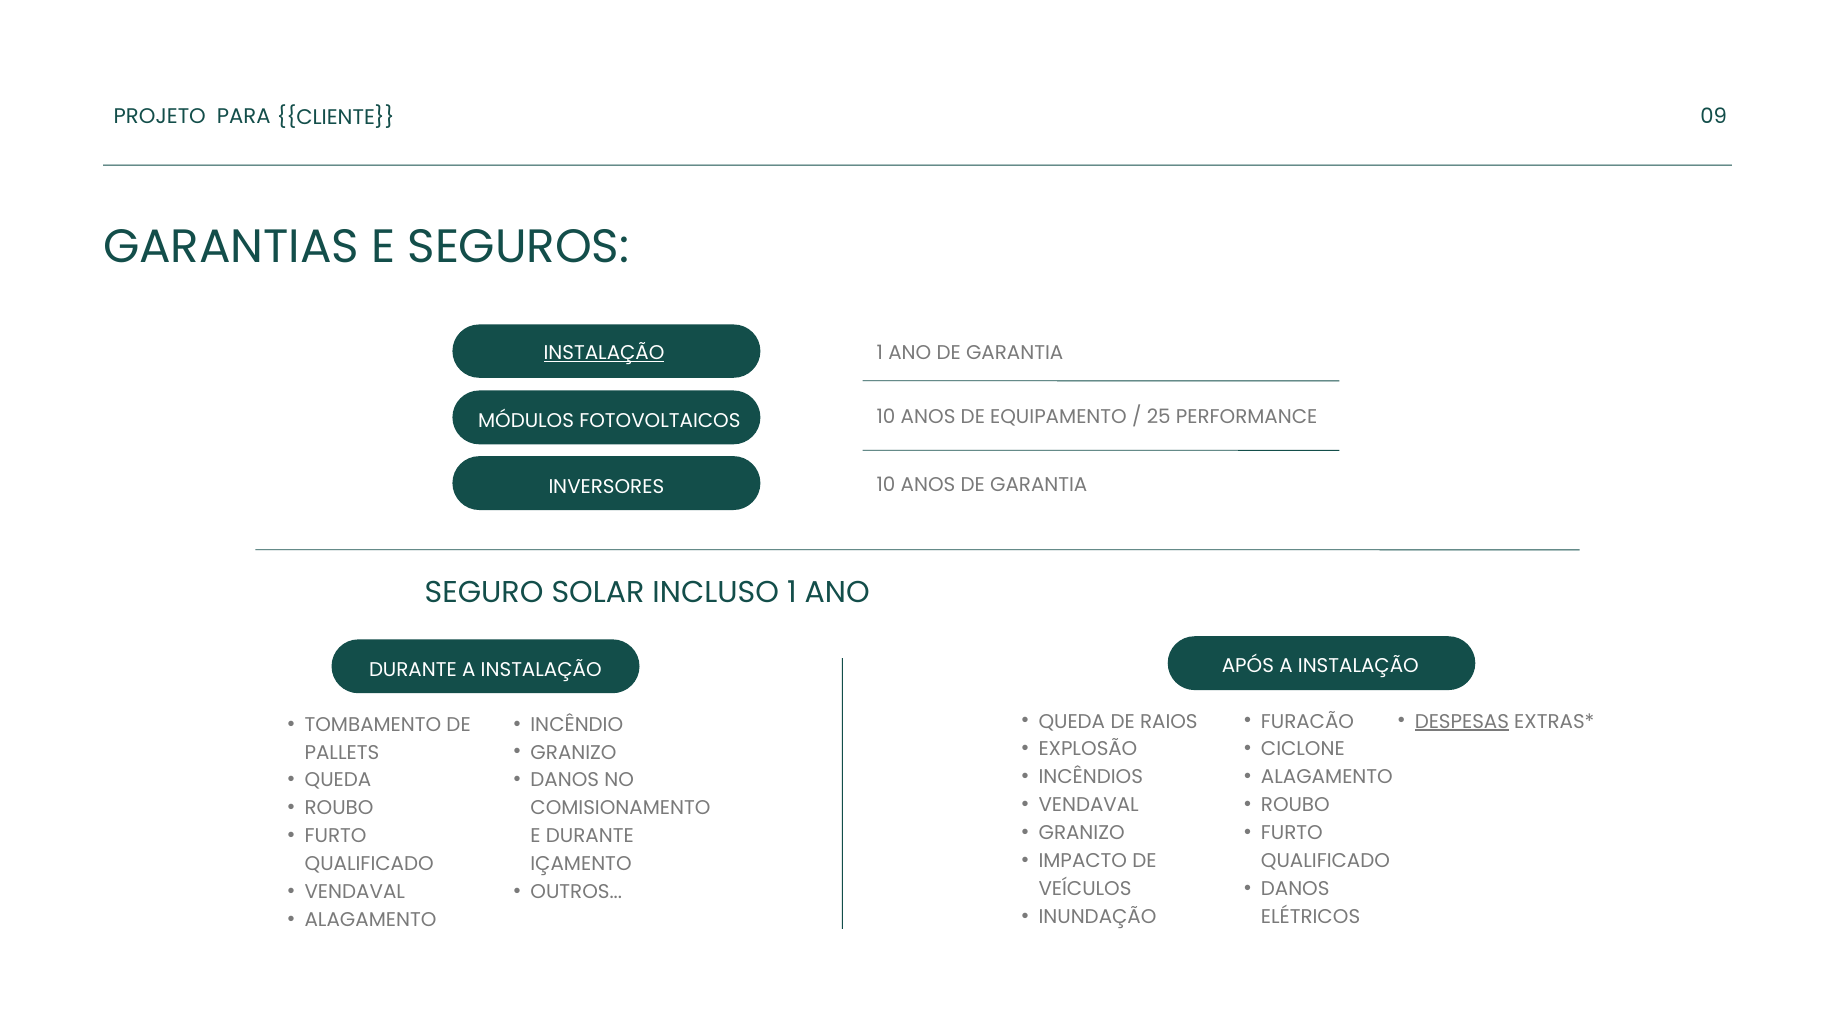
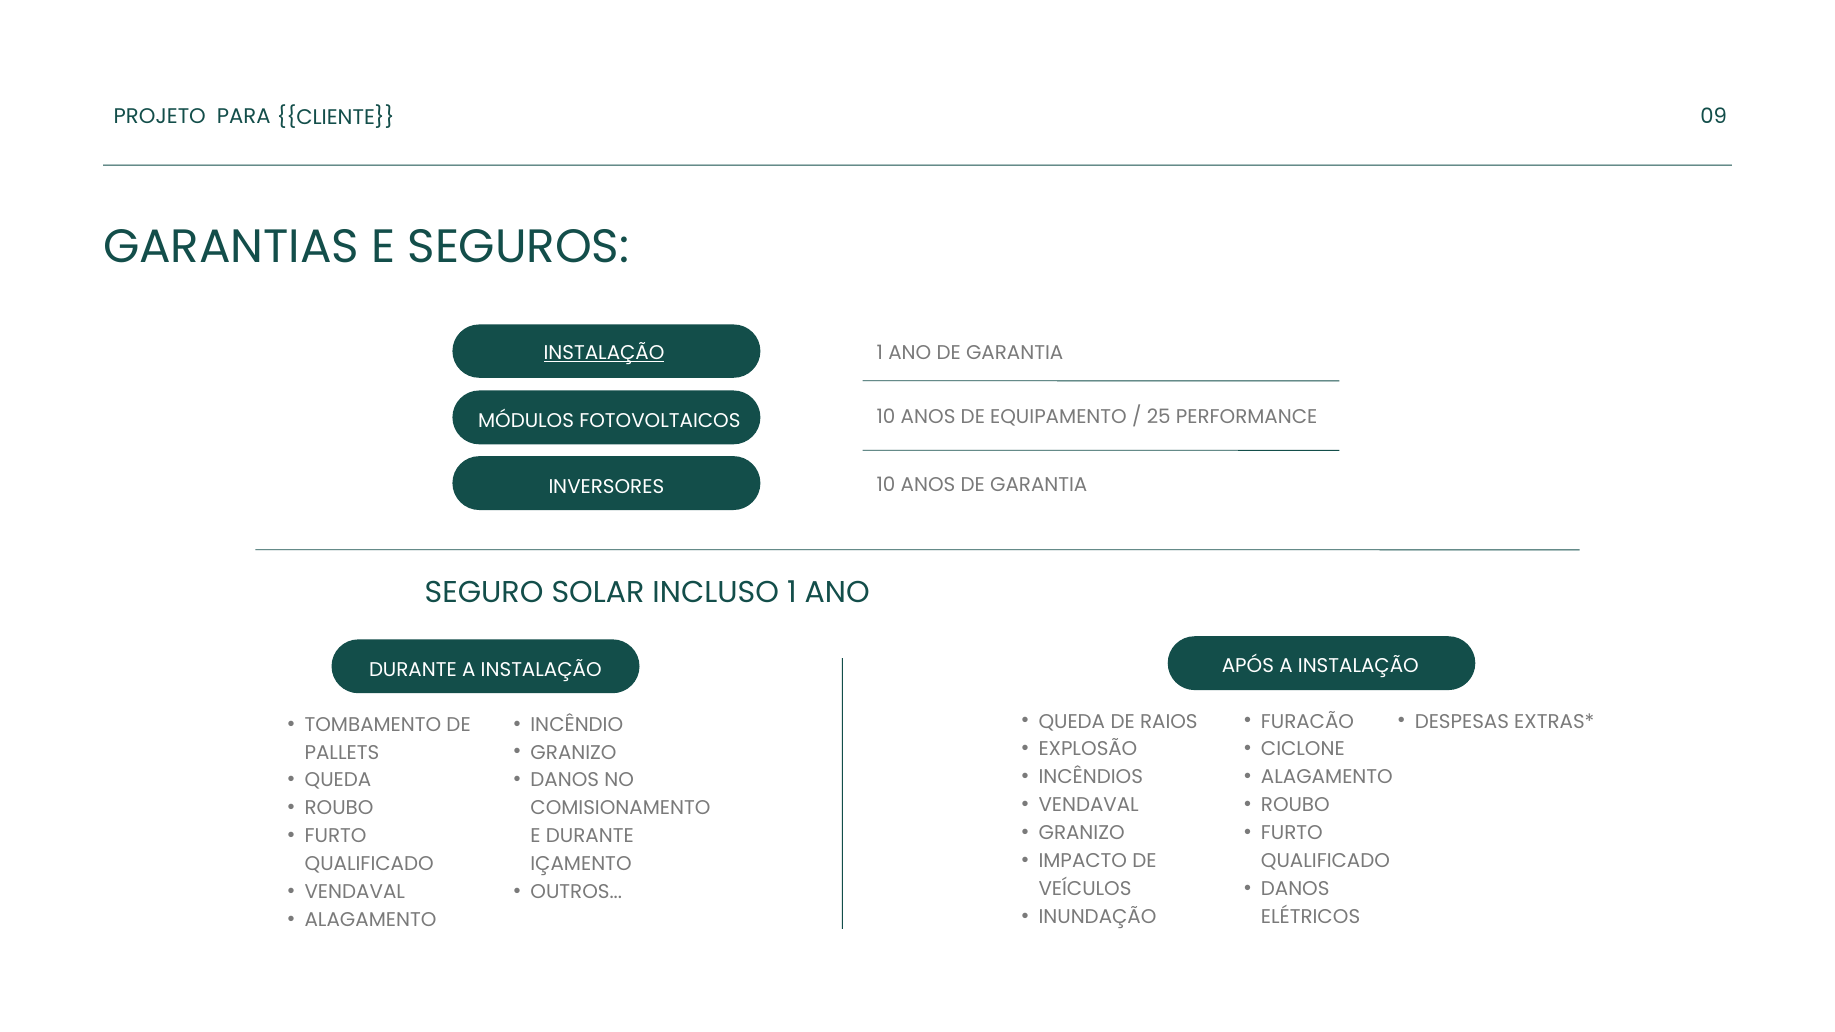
DESPESAS underline: present -> none
